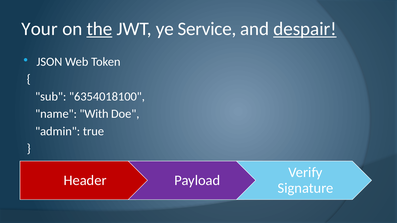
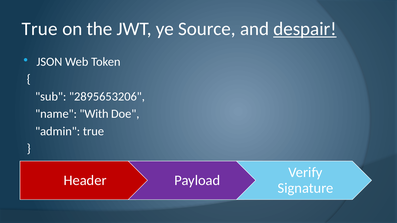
Your at (40, 29): Your -> True
the underline: present -> none
Service: Service -> Source
6354018100: 6354018100 -> 2895653206
